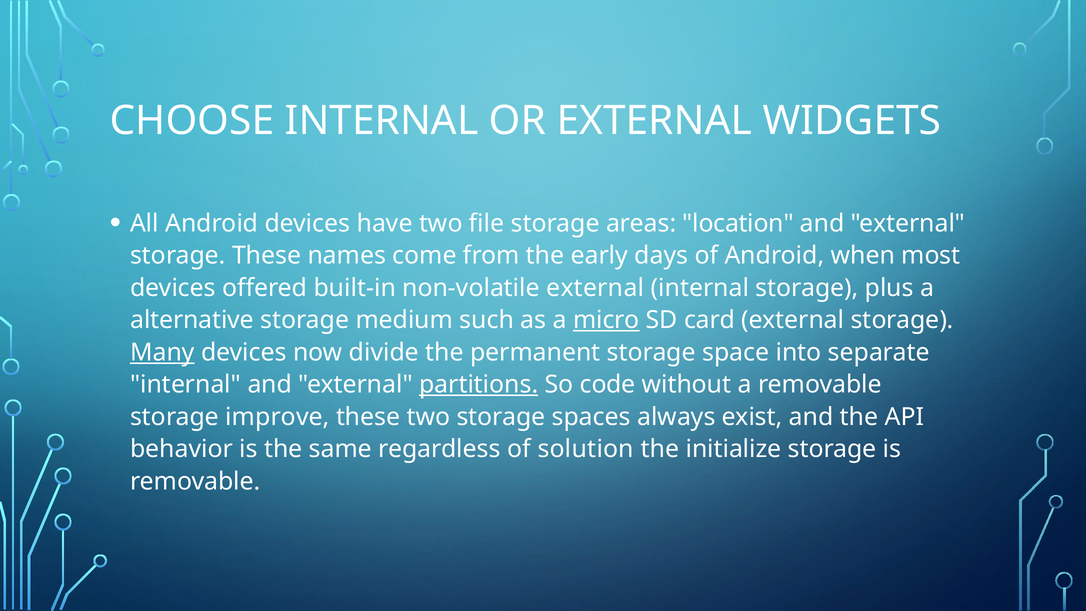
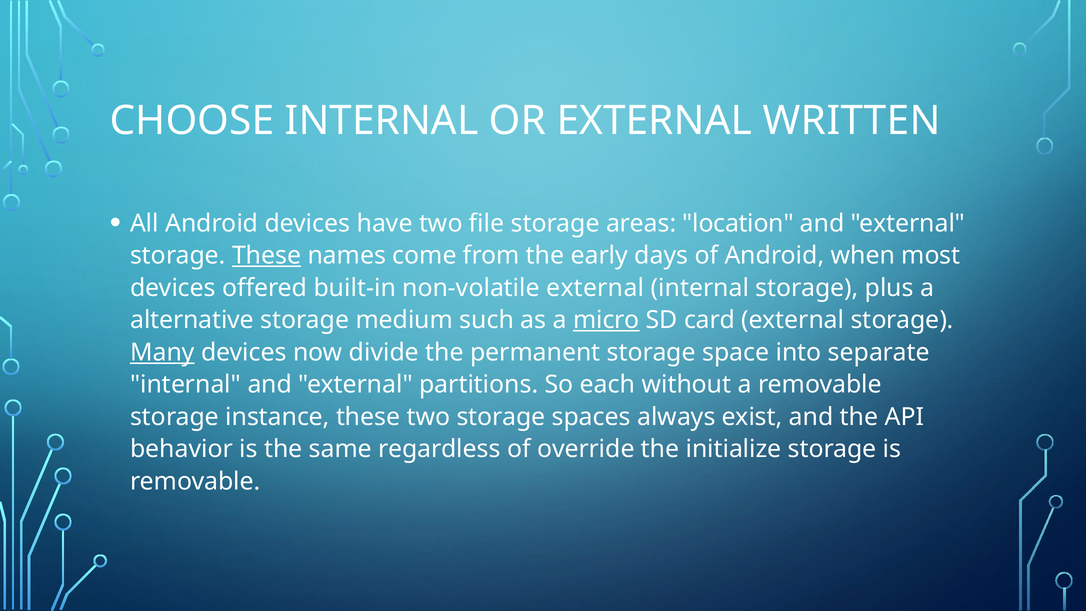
WIDGETS: WIDGETS -> WRITTEN
These at (267, 256) underline: none -> present
partitions underline: present -> none
code: code -> each
improve: improve -> instance
solution: solution -> override
